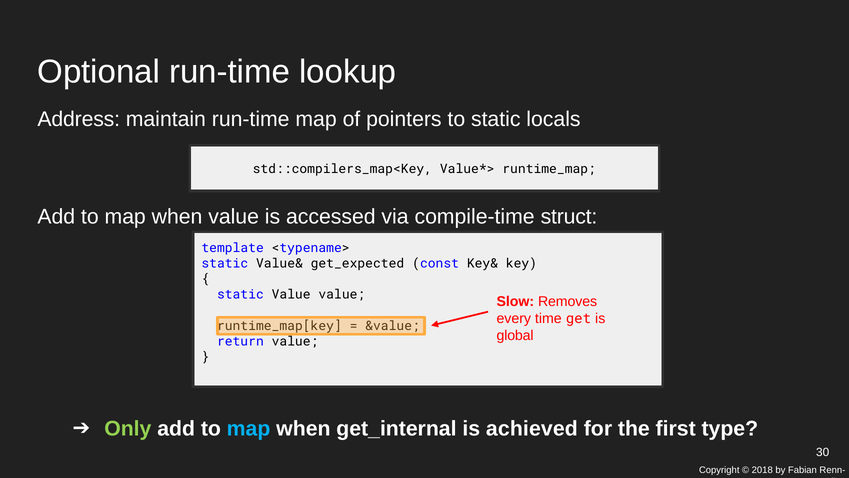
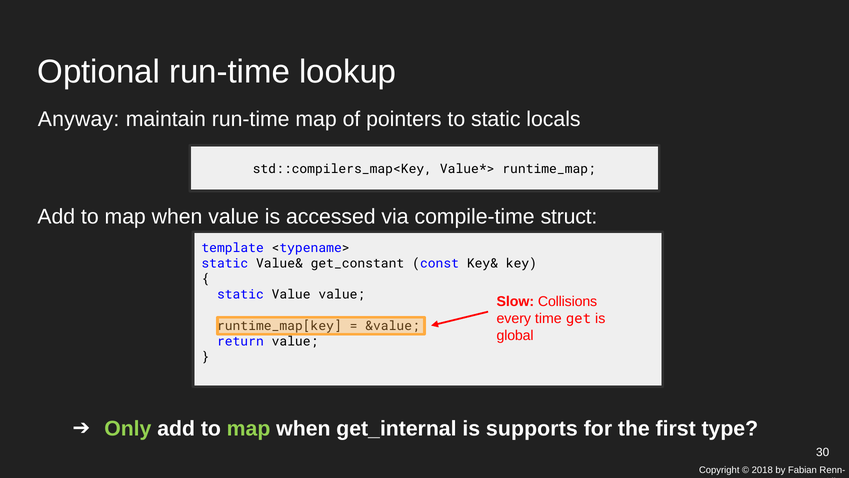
Address: Address -> Anyway
get_expected: get_expected -> get_constant
Removes: Removes -> Collisions
map at (249, 428) colour: light blue -> light green
achieved: achieved -> supports
